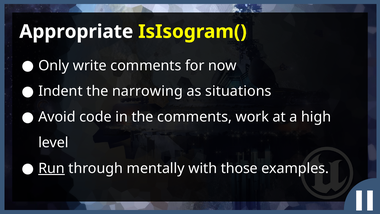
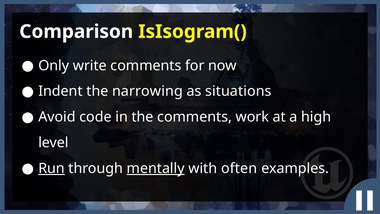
Appropriate: Appropriate -> Comparison
mentally underline: none -> present
those: those -> often
